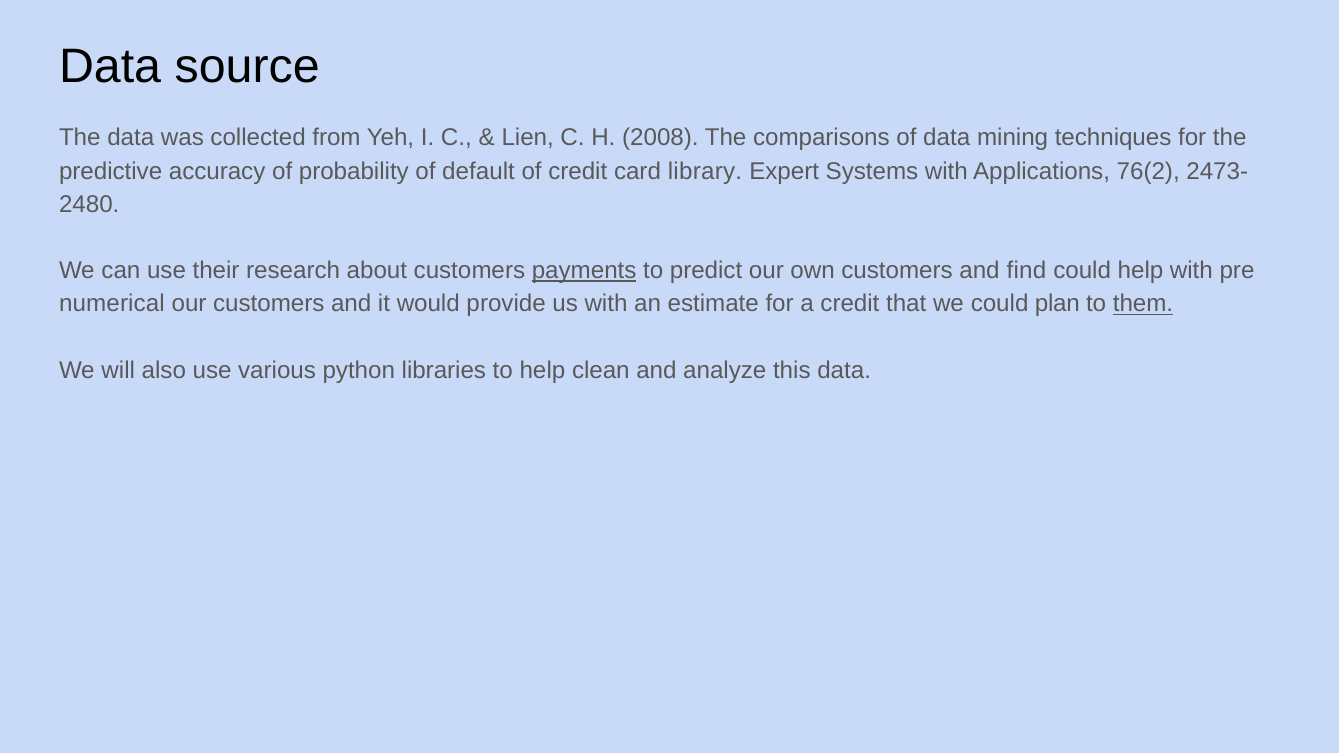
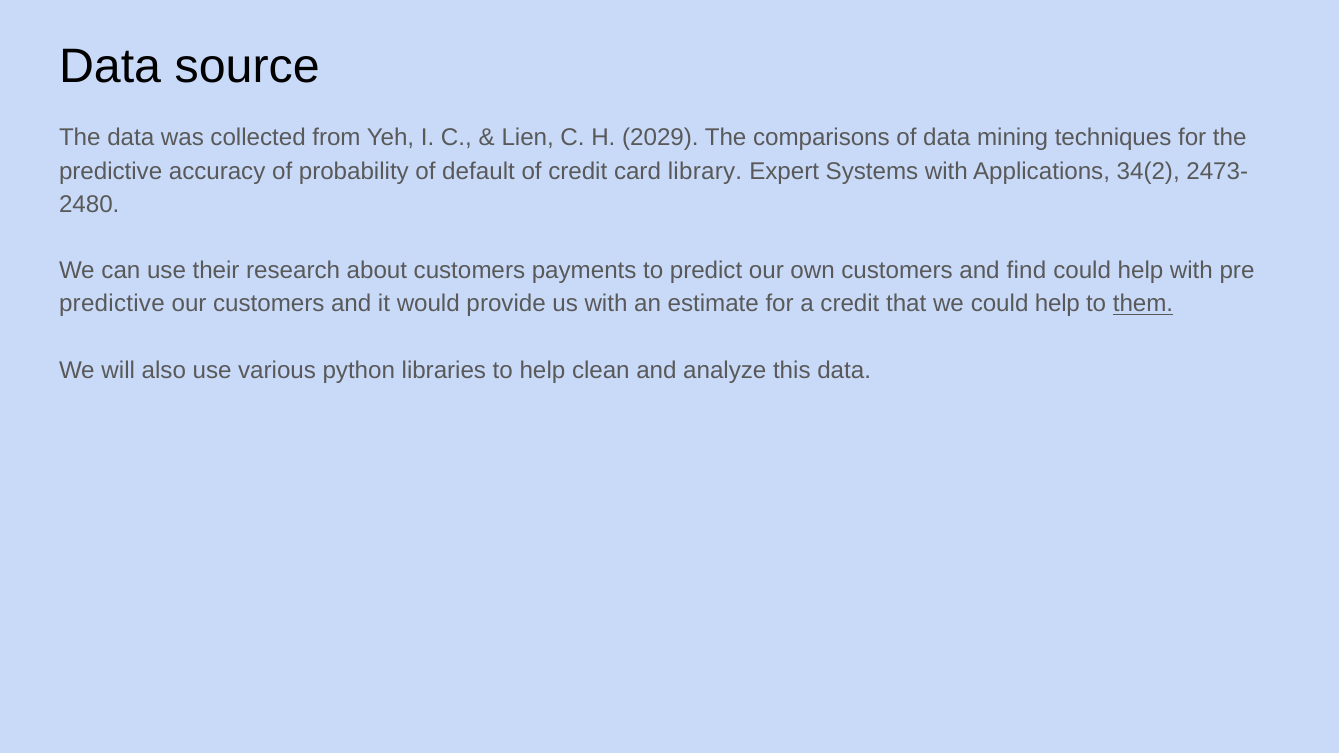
2008: 2008 -> 2029
76(2: 76(2 -> 34(2
payments underline: present -> none
numerical at (112, 304): numerical -> predictive
we could plan: plan -> help
